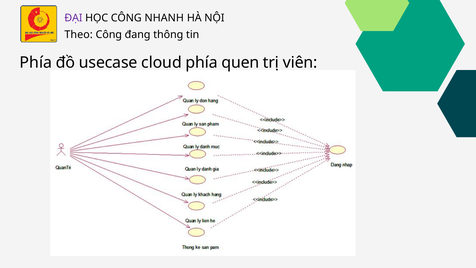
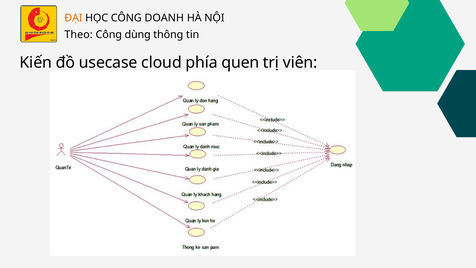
ĐẠI colour: purple -> orange
NHANH: NHANH -> DOANH
đang: đang -> dùng
Phía at (36, 63): Phía -> Kiến
